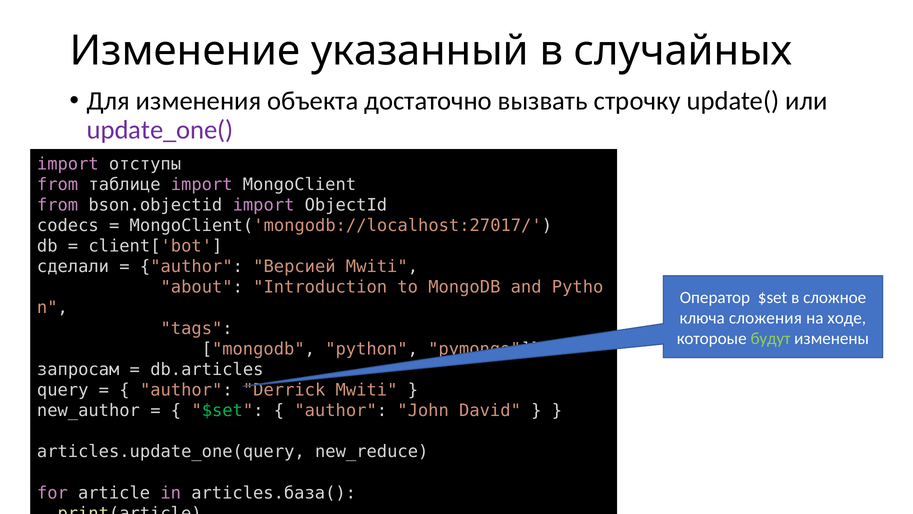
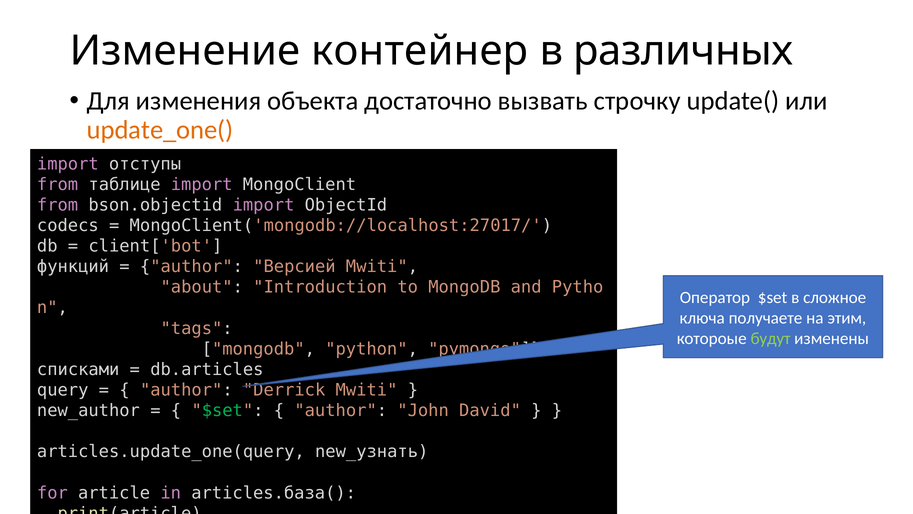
указанный: указанный -> контейнер
случайных: случайных -> различных
update_one( colour: purple -> orange
сделали: сделали -> функций
сложения: сложения -> получаете
ходе: ходе -> этим
запросам: запросам -> списками
new_reduce: new_reduce -> new_узнать
